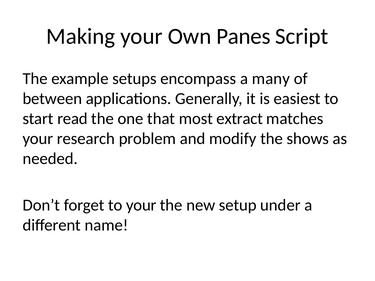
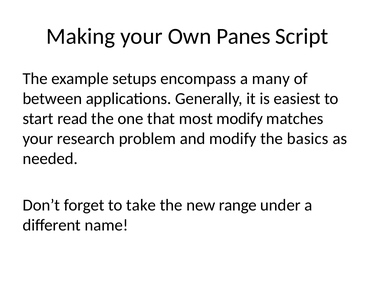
most extract: extract -> modify
shows: shows -> basics
to your: your -> take
setup: setup -> range
